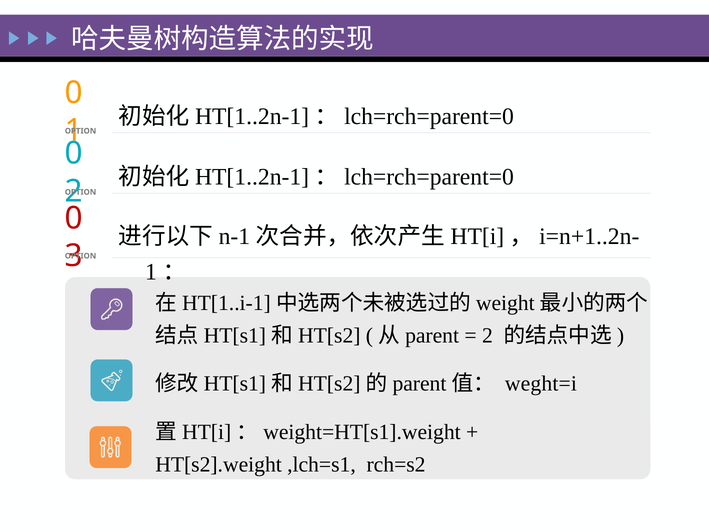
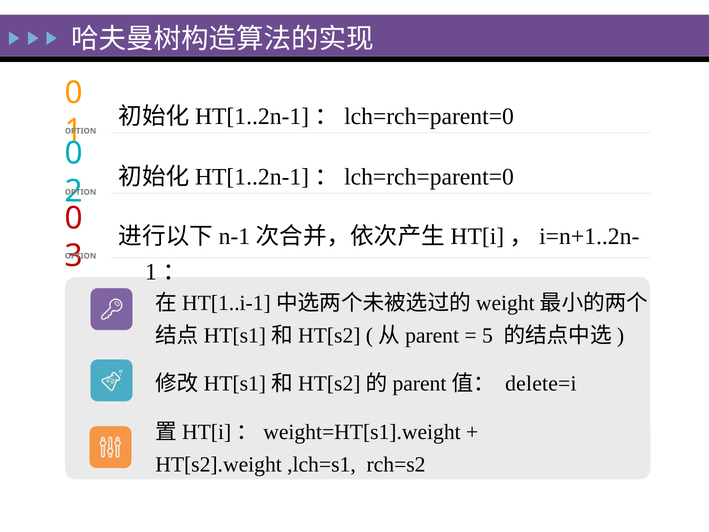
2 at (487, 335): 2 -> 5
weght=i: weght=i -> delete=i
